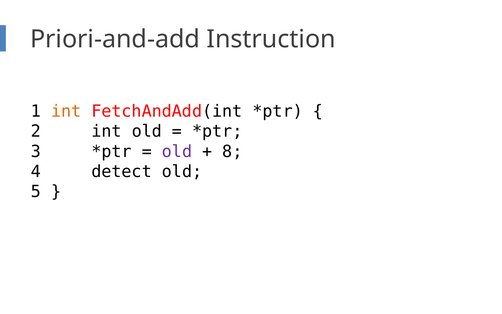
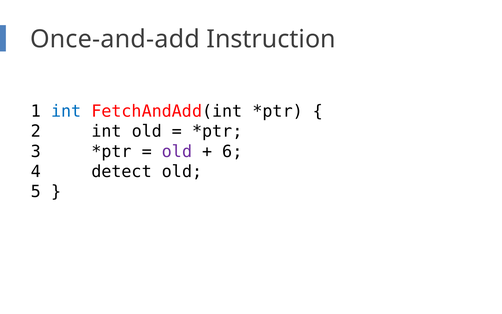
Priori-and-add: Priori-and-add -> Once-and-add
int at (66, 111) colour: orange -> blue
8: 8 -> 6
